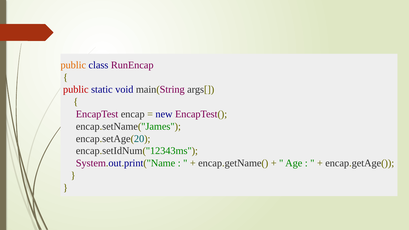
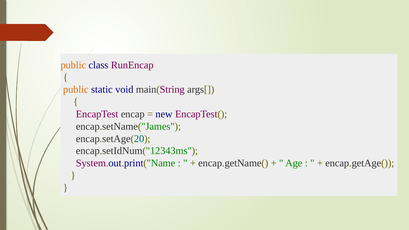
public at (76, 90) colour: red -> orange
